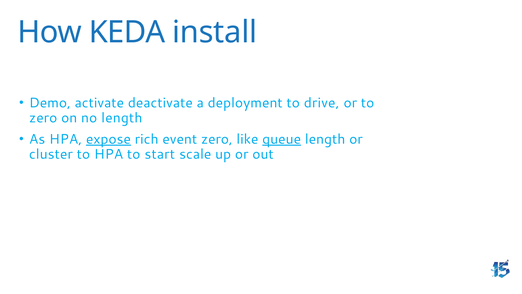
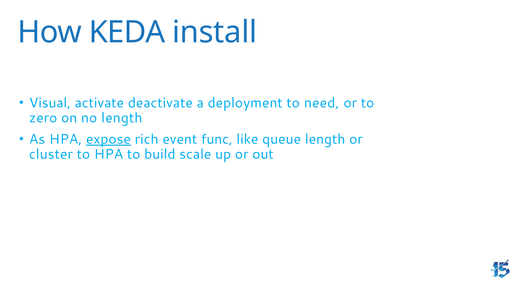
Demo: Demo -> Visual
drive: drive -> need
event zero: zero -> func
queue underline: present -> none
start: start -> build
